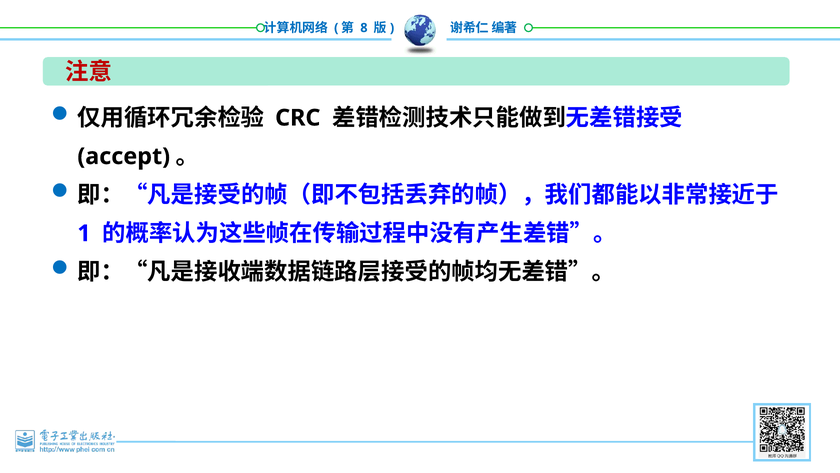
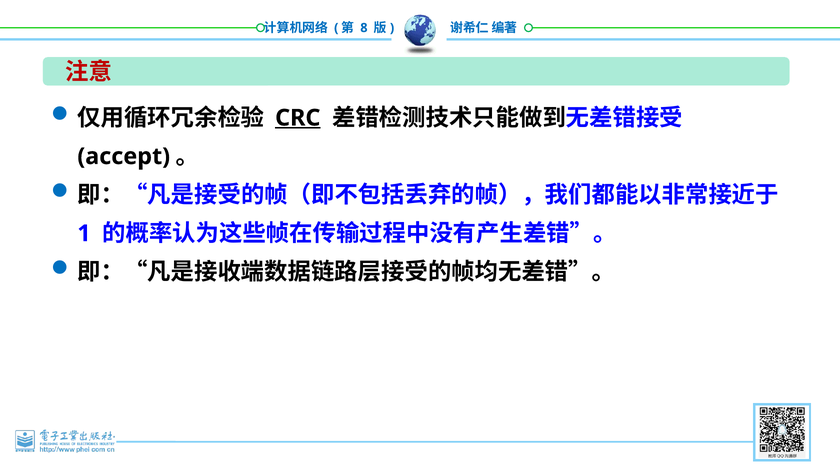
CRC underline: none -> present
